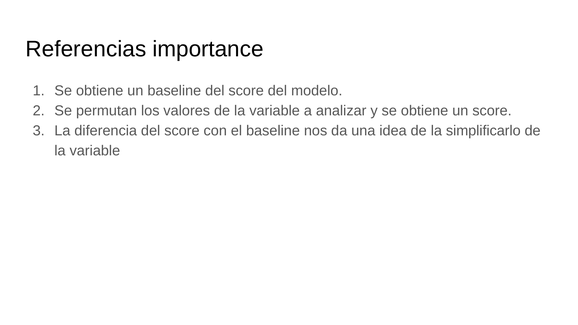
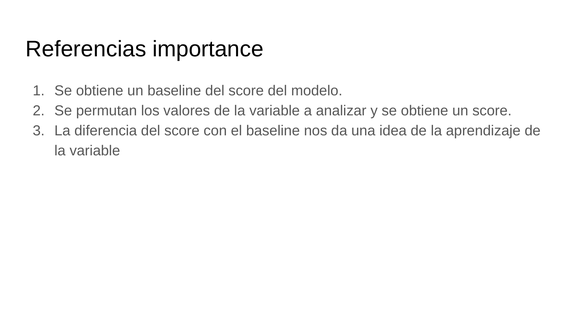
simplificarlo: simplificarlo -> aprendizaje
